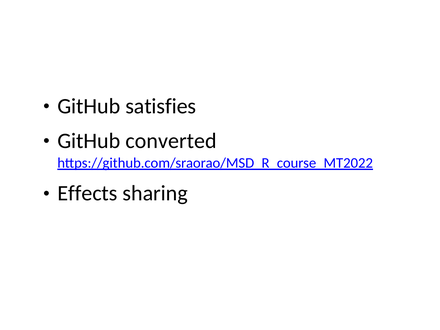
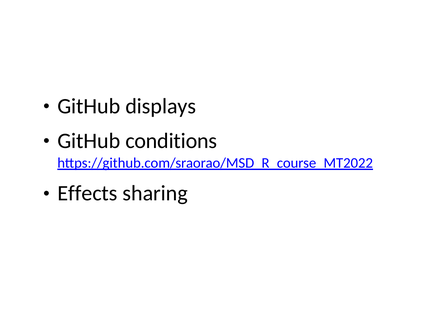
satisfies: satisfies -> displays
converted: converted -> conditions
